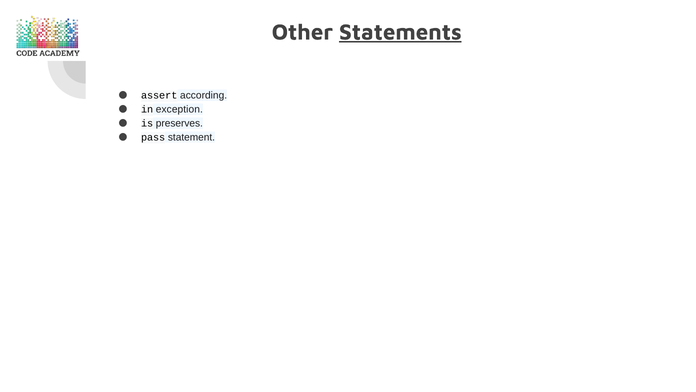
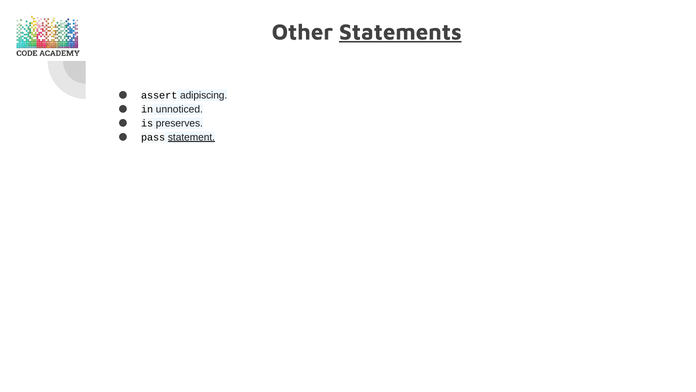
according: according -> adipiscing
exception: exception -> unnoticed
statement underline: none -> present
